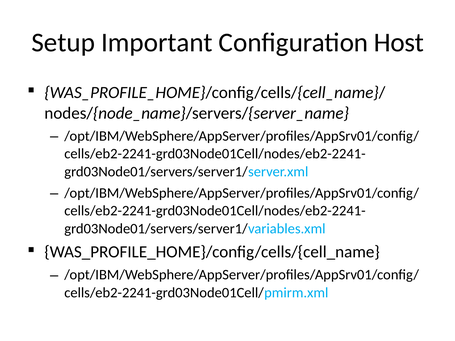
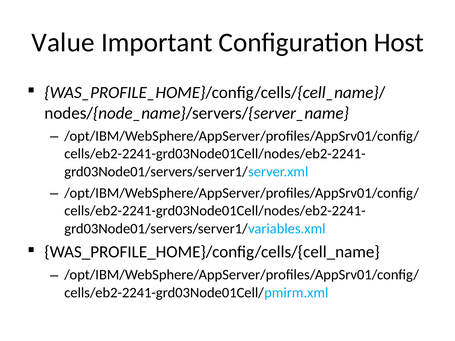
Setup: Setup -> Value
